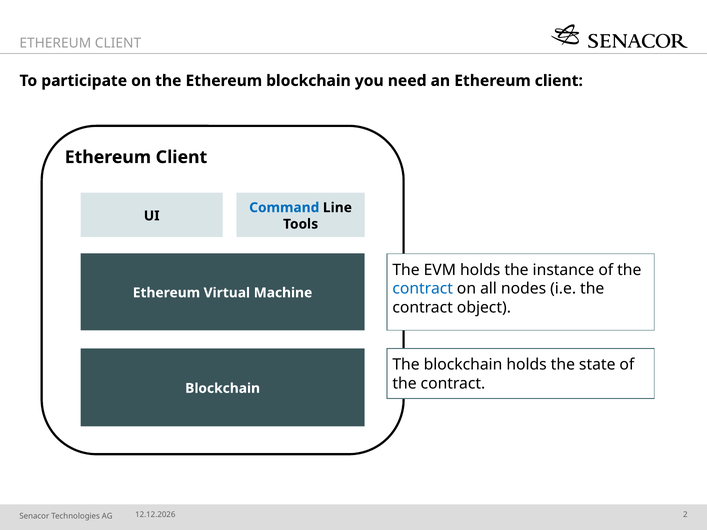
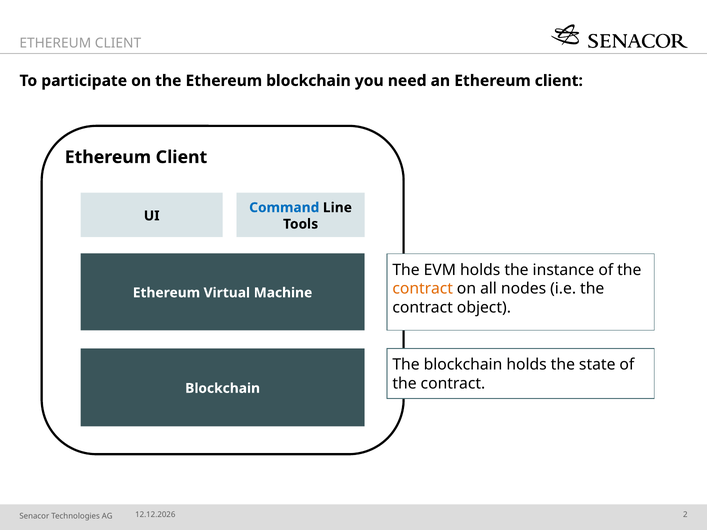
contract at (423, 289) colour: blue -> orange
